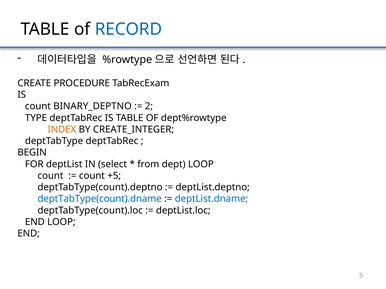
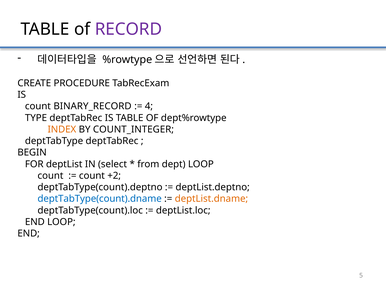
RECORD colour: blue -> purple
BINARY_DEPTNO: BINARY_DEPTNO -> BINARY_RECORD
2: 2 -> 4
CREATE_INTEGER: CREATE_INTEGER -> COUNT_INTEGER
+5: +5 -> +2
deptList.dname colour: blue -> orange
